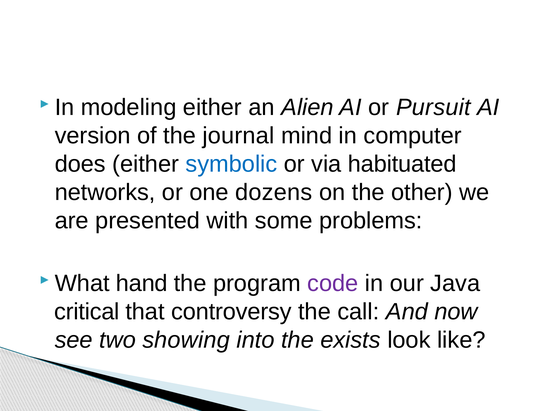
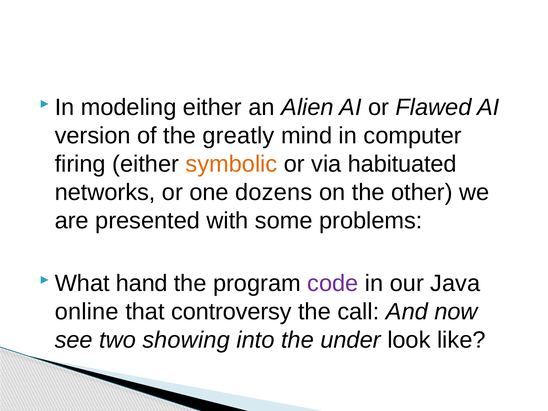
Pursuit: Pursuit -> Flawed
journal: journal -> greatly
does: does -> firing
symbolic colour: blue -> orange
critical: critical -> online
exists: exists -> under
